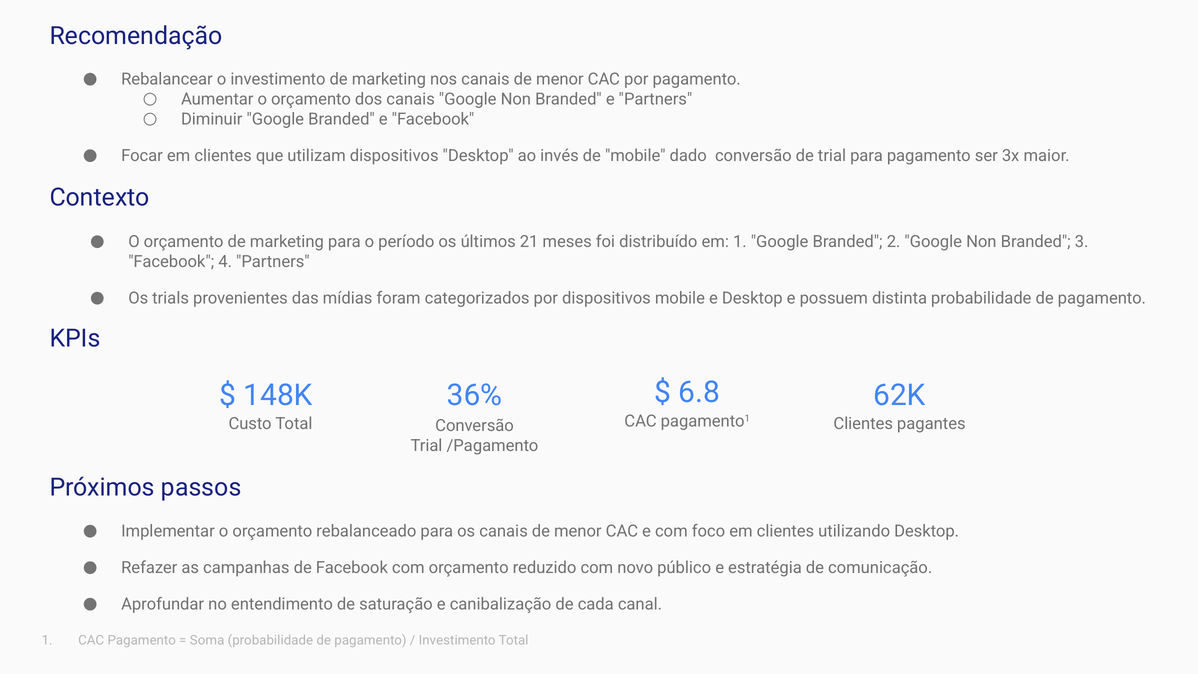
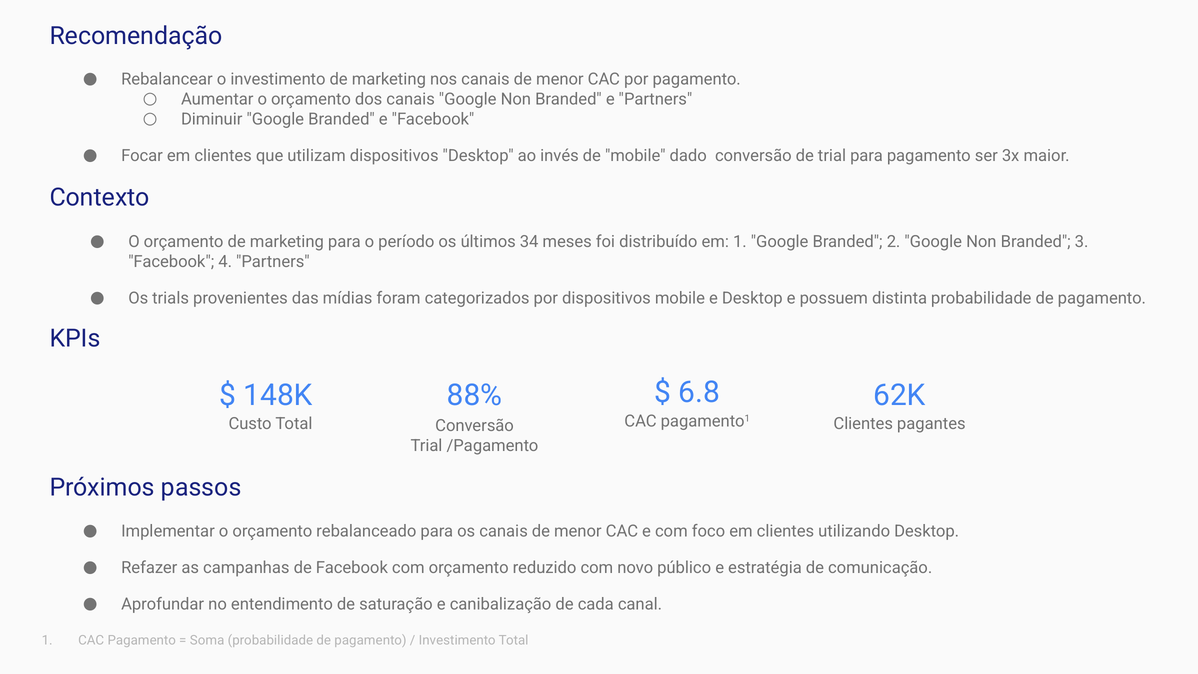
21: 21 -> 34
36%: 36% -> 88%
